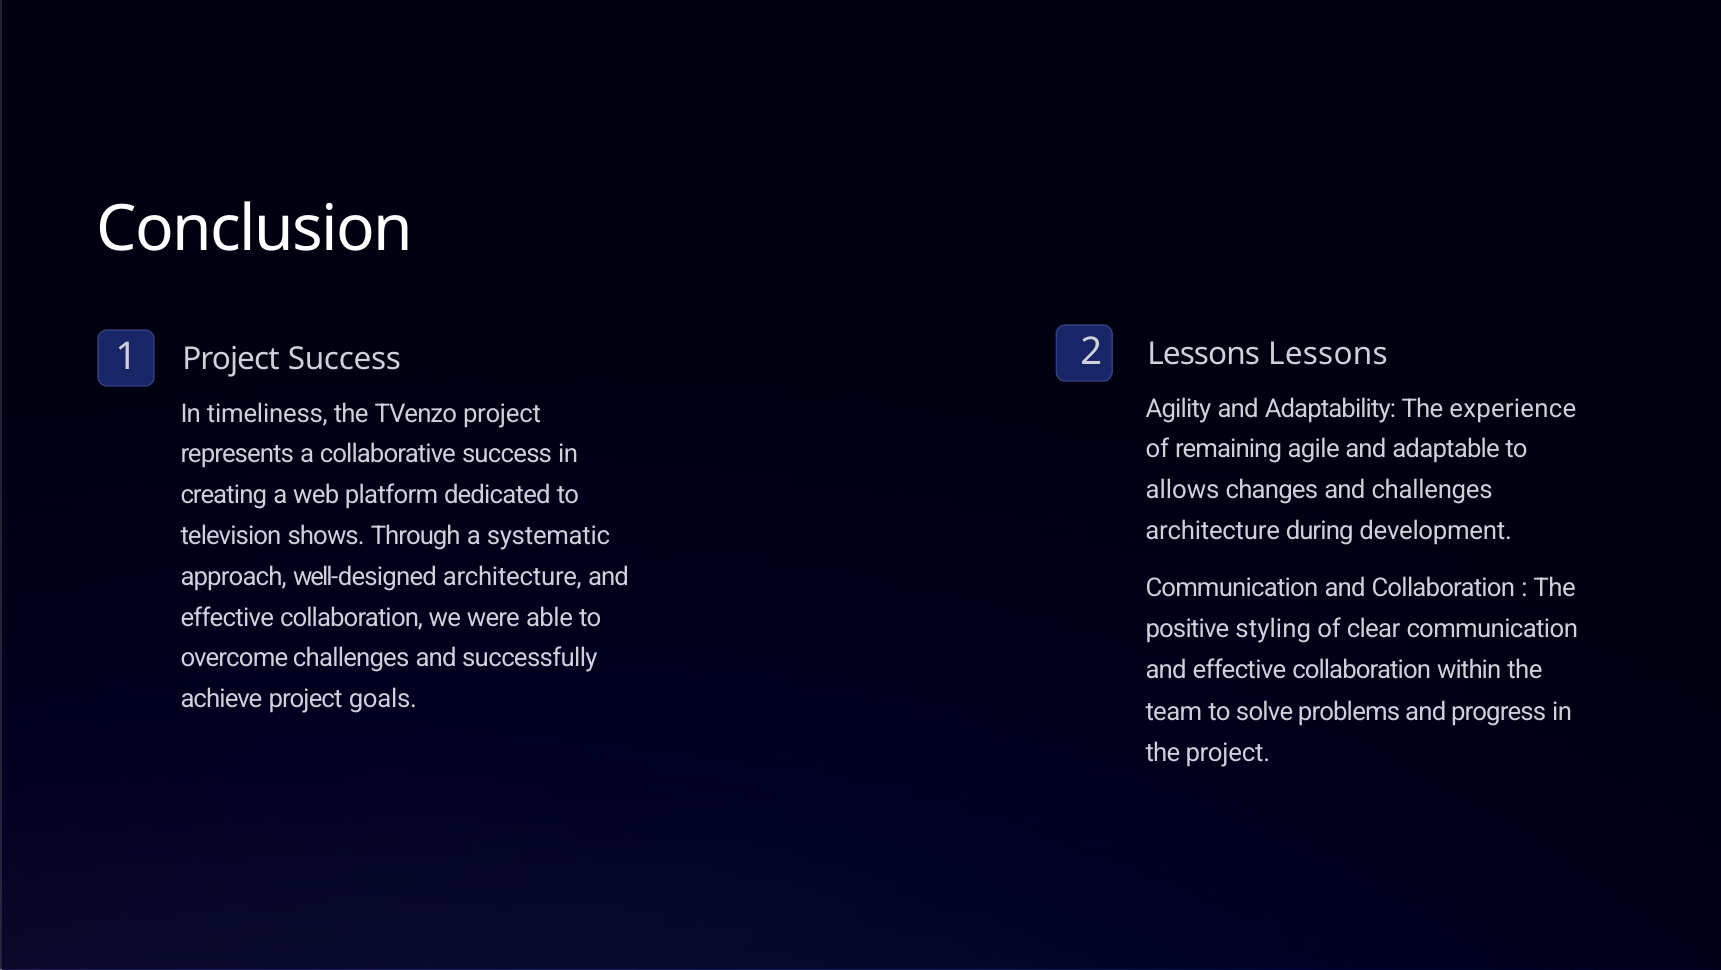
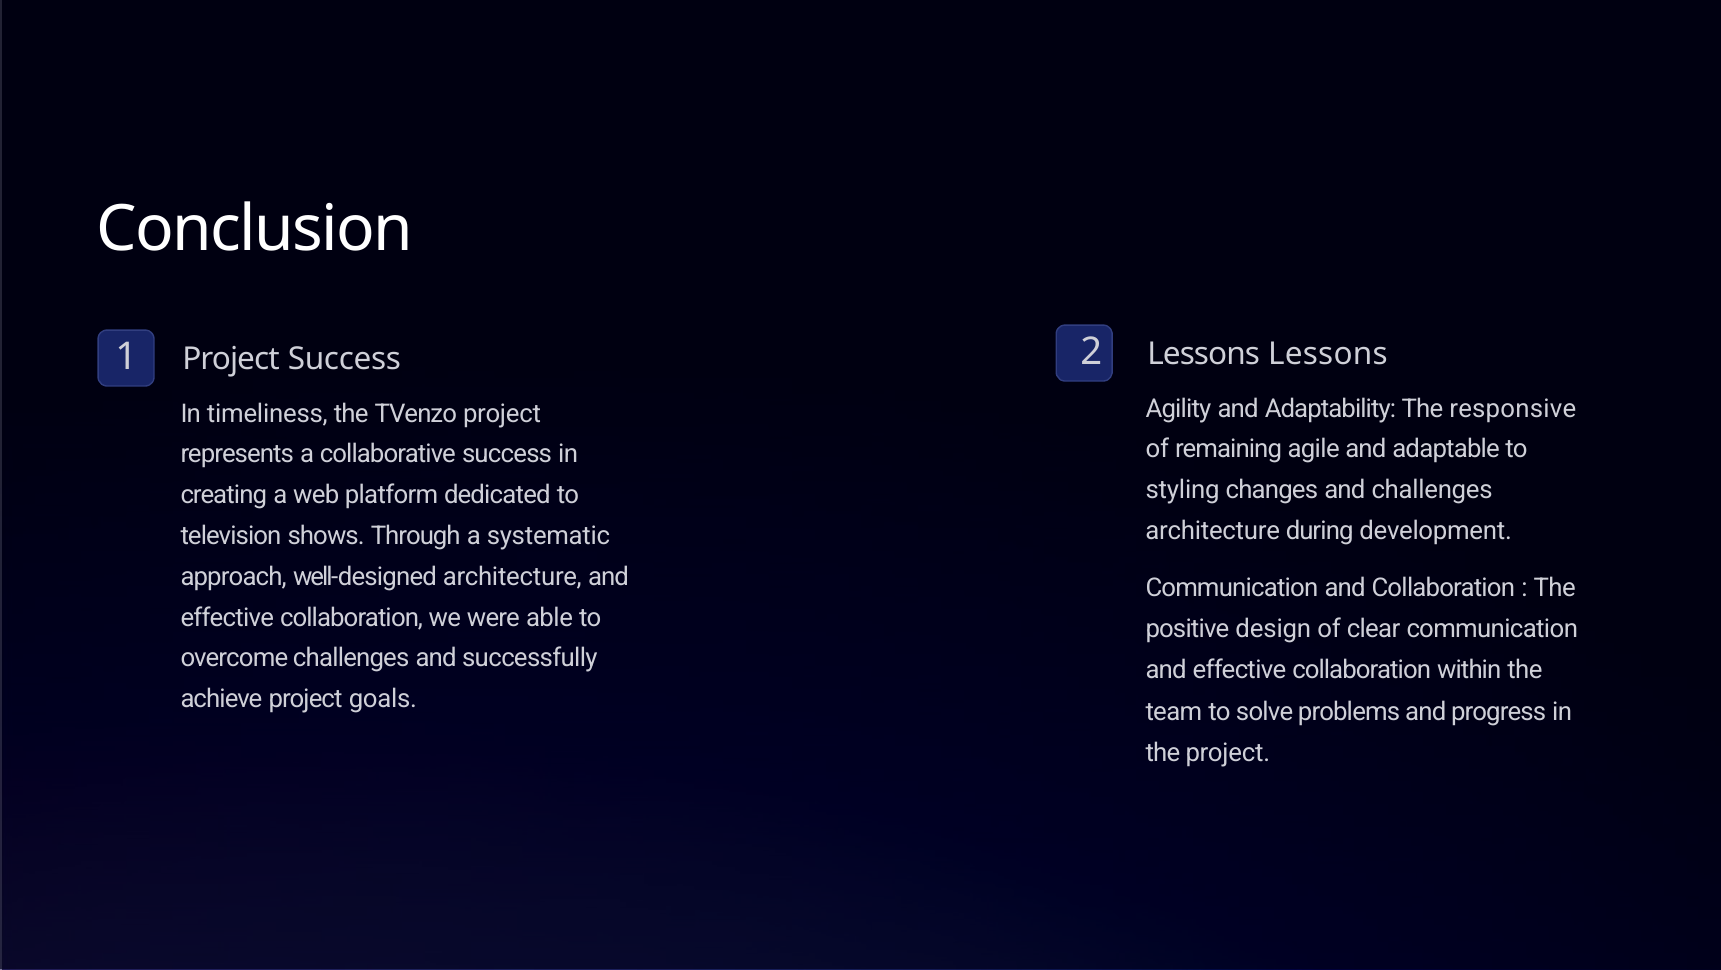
experience: experience -> responsive
allows: allows -> styling
styling: styling -> design
